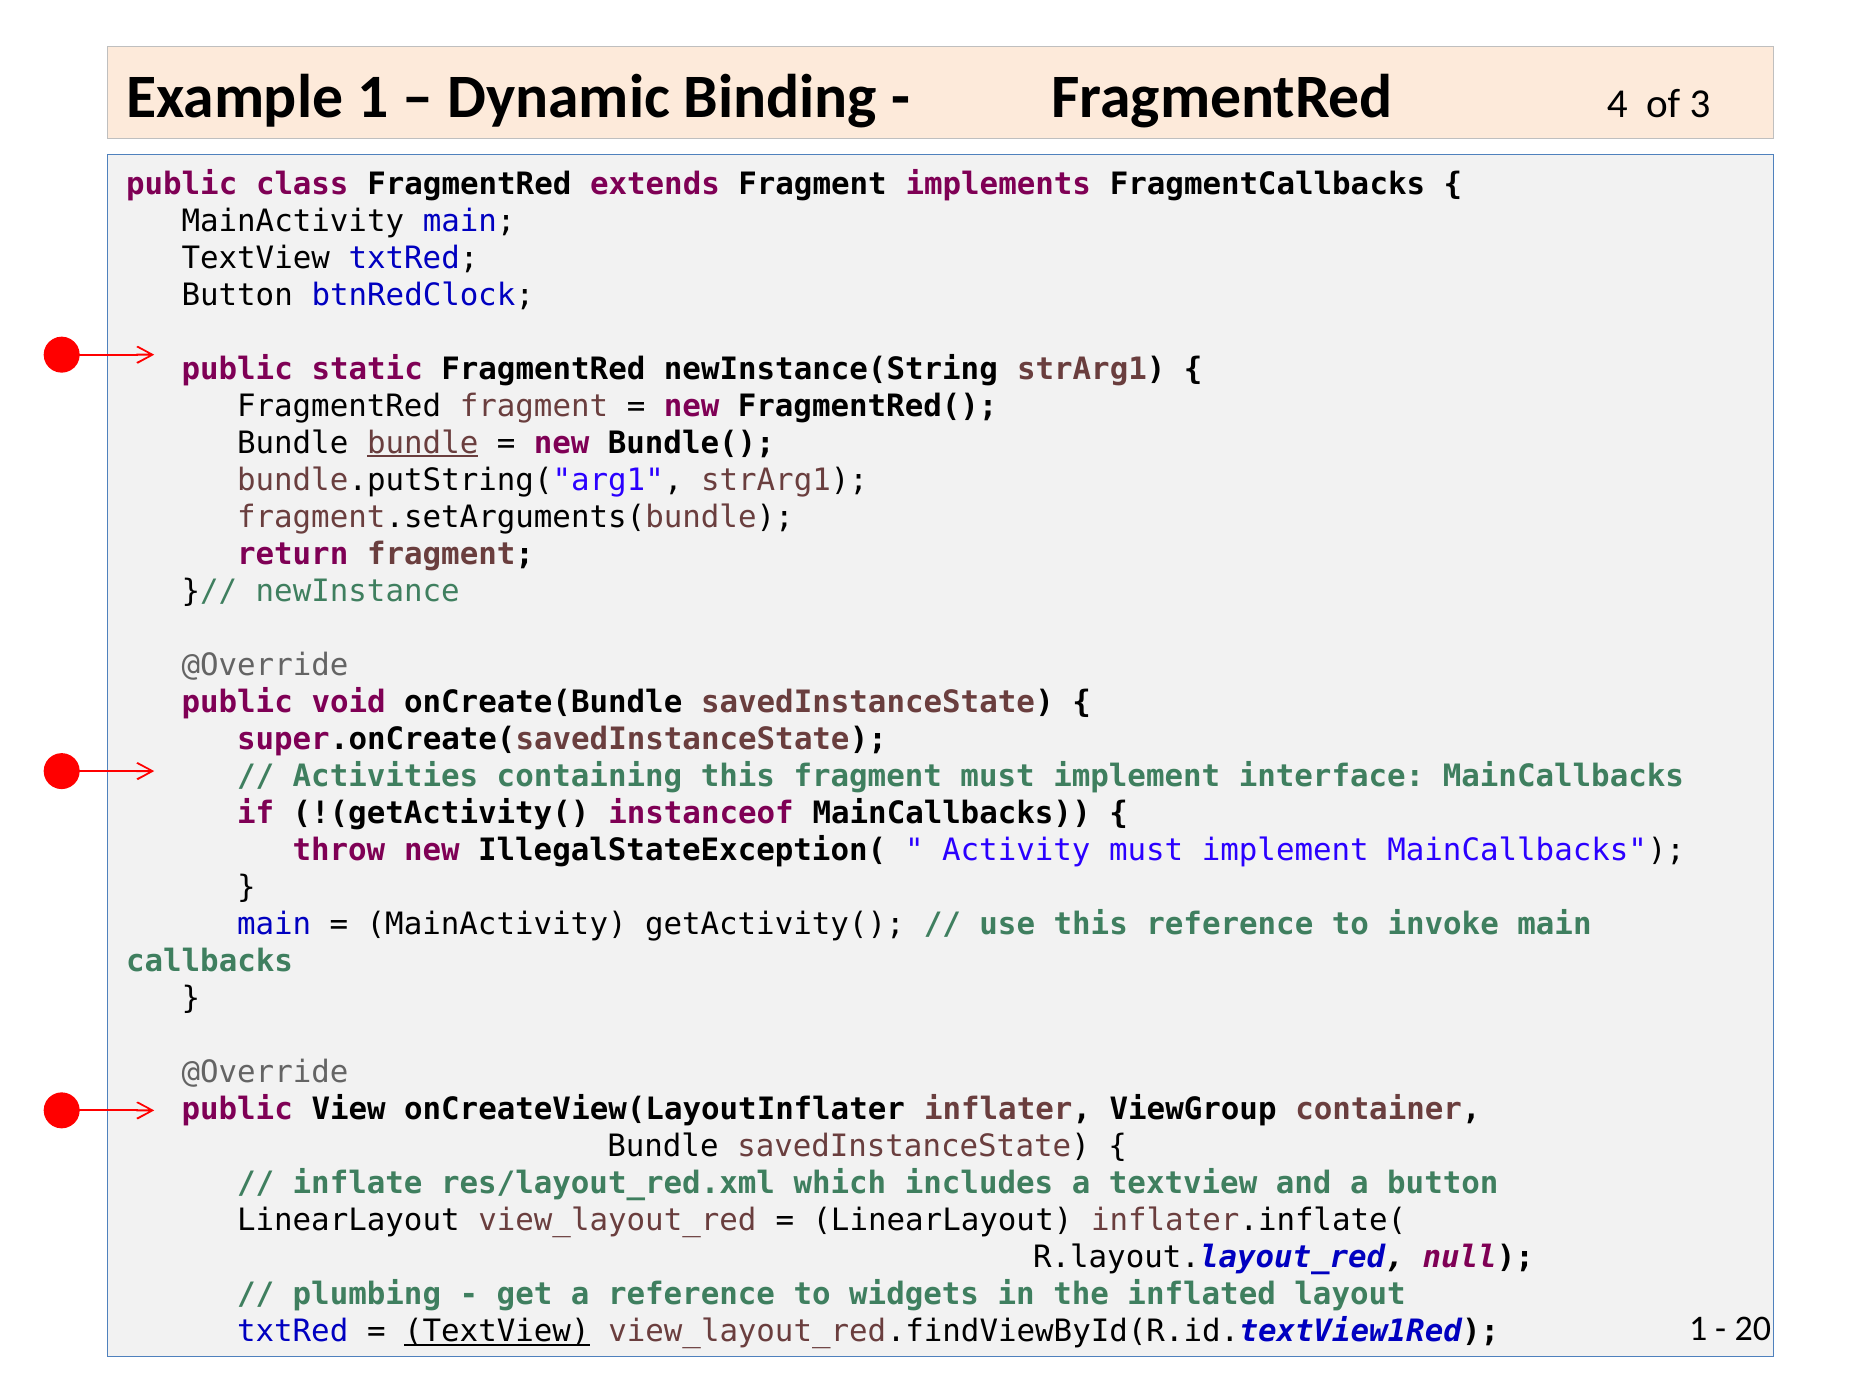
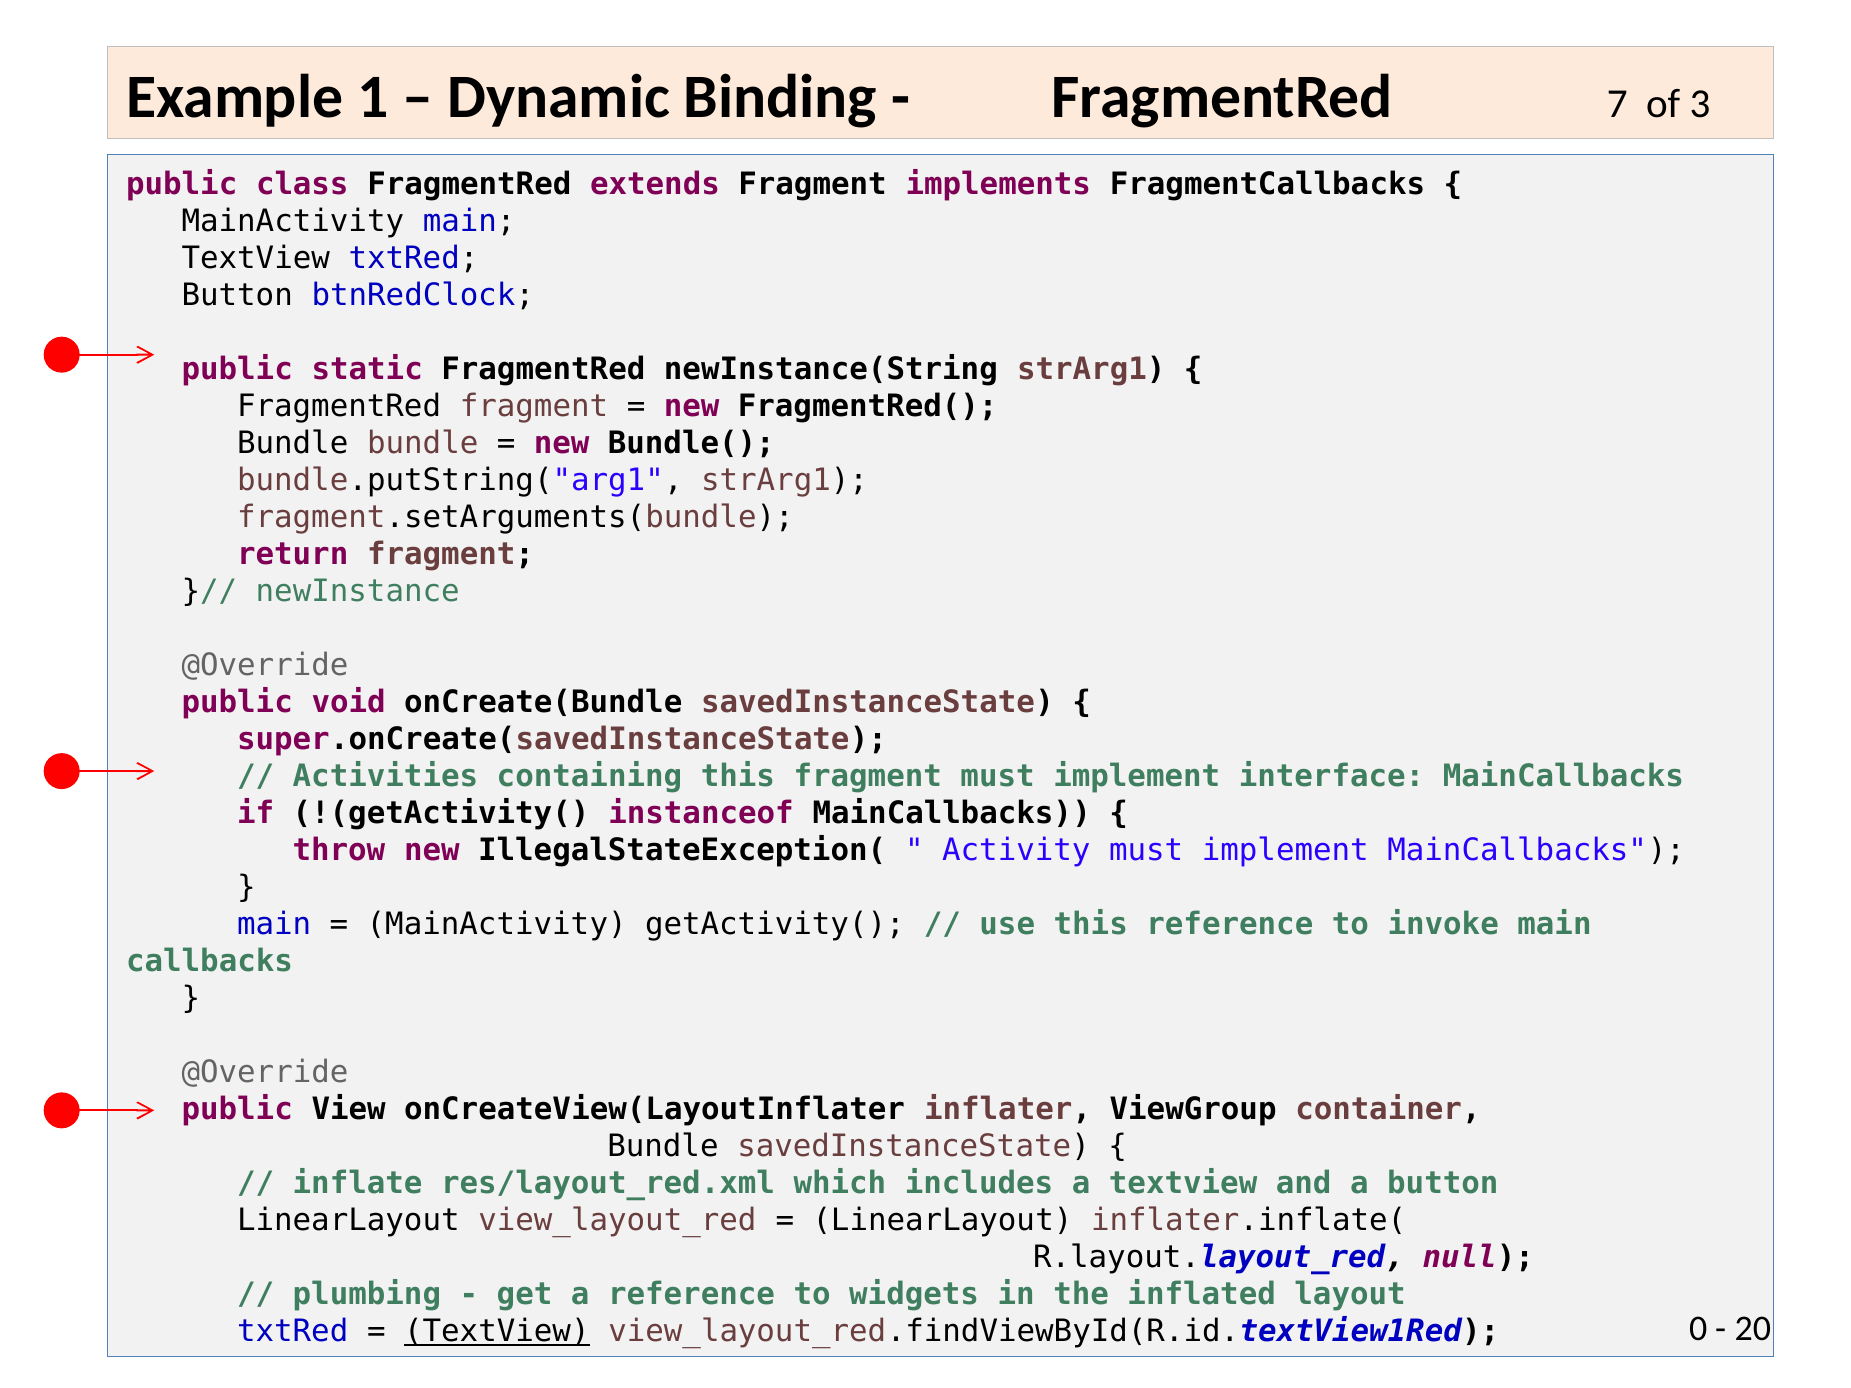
4: 4 -> 7
bundle at (423, 443) underline: present -> none
view_layout_red.findViewById(R.id.textView1Red 1: 1 -> 0
